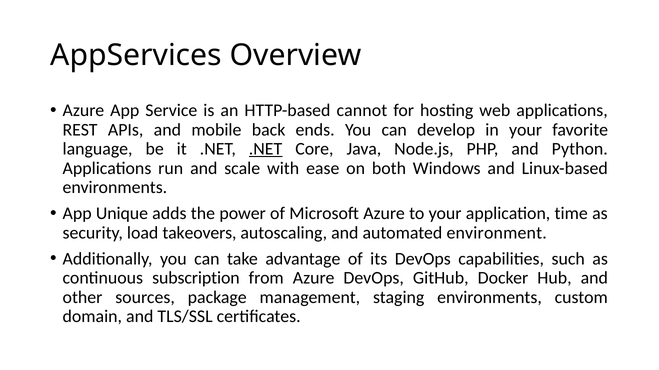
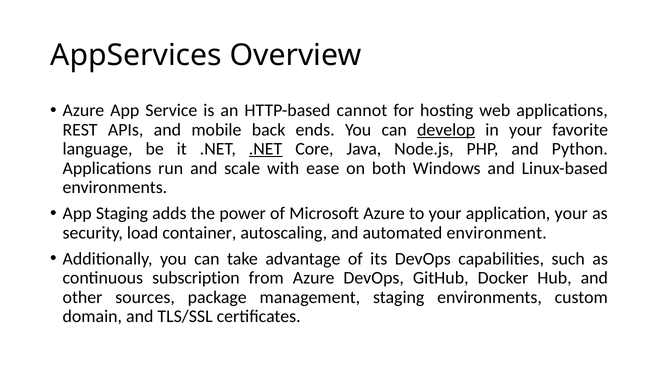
develop underline: none -> present
App Unique: Unique -> Staging
application time: time -> your
takeovers: takeovers -> container
